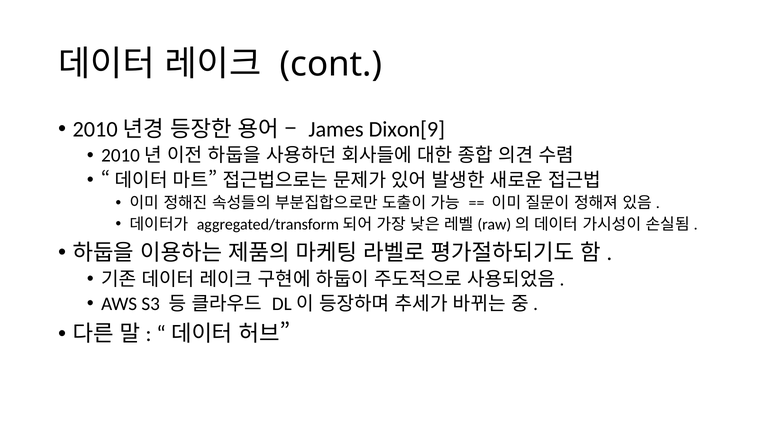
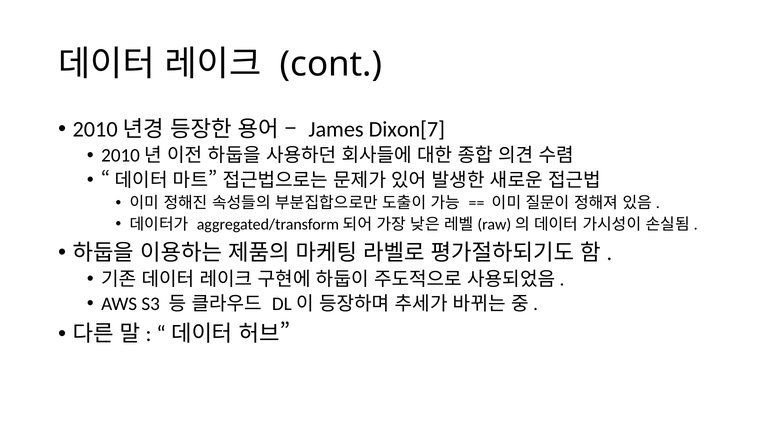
Dixon[9: Dixon[9 -> Dixon[7
